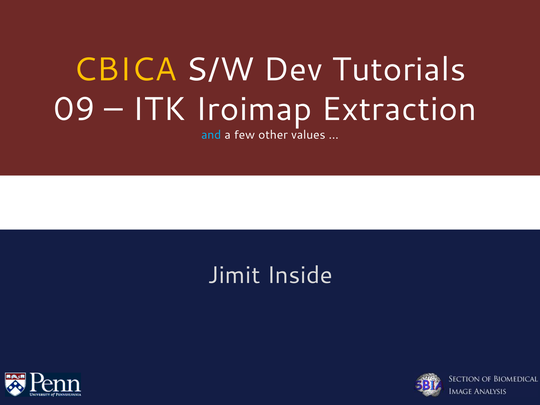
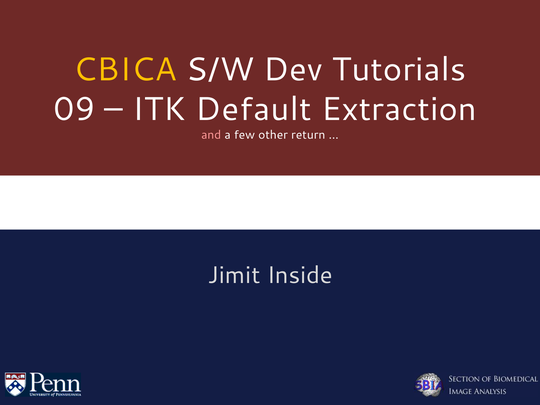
Iroimap: Iroimap -> Default
and colour: light blue -> pink
values: values -> return
